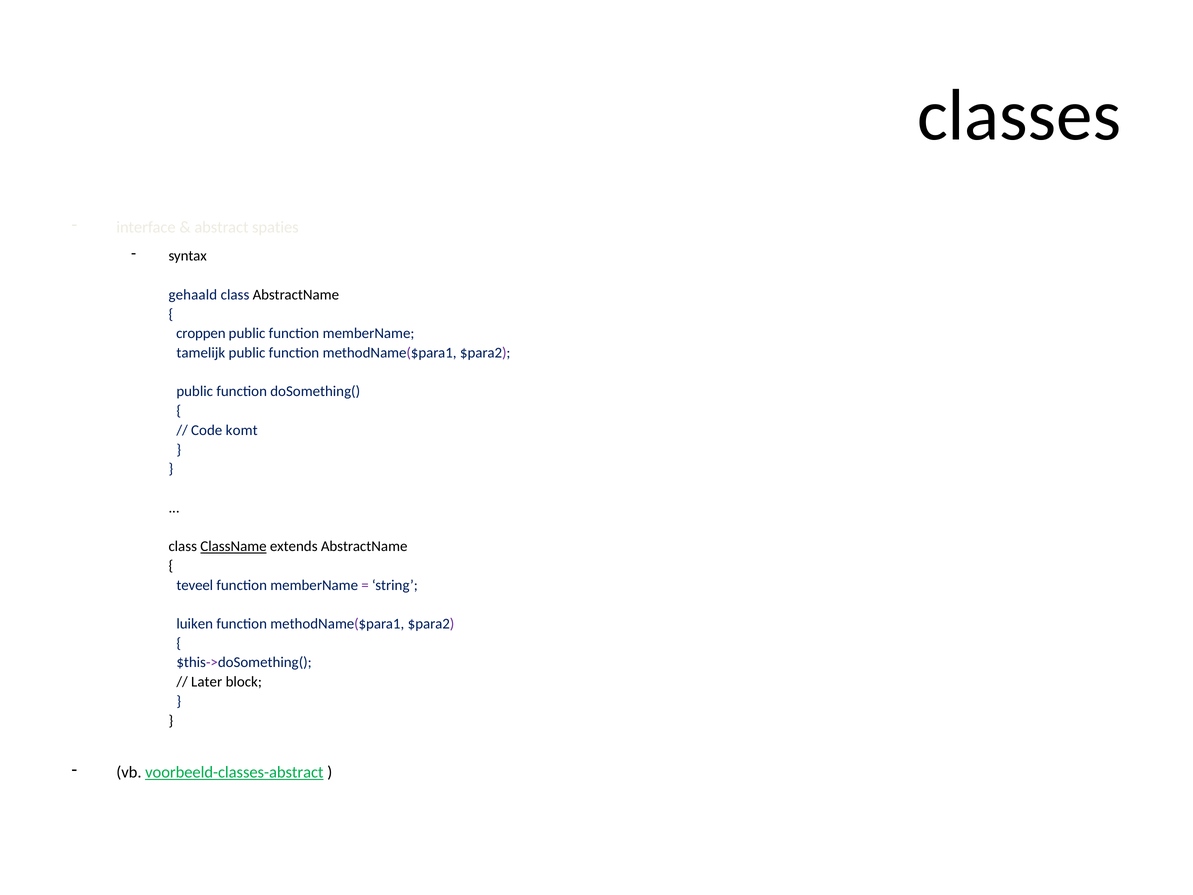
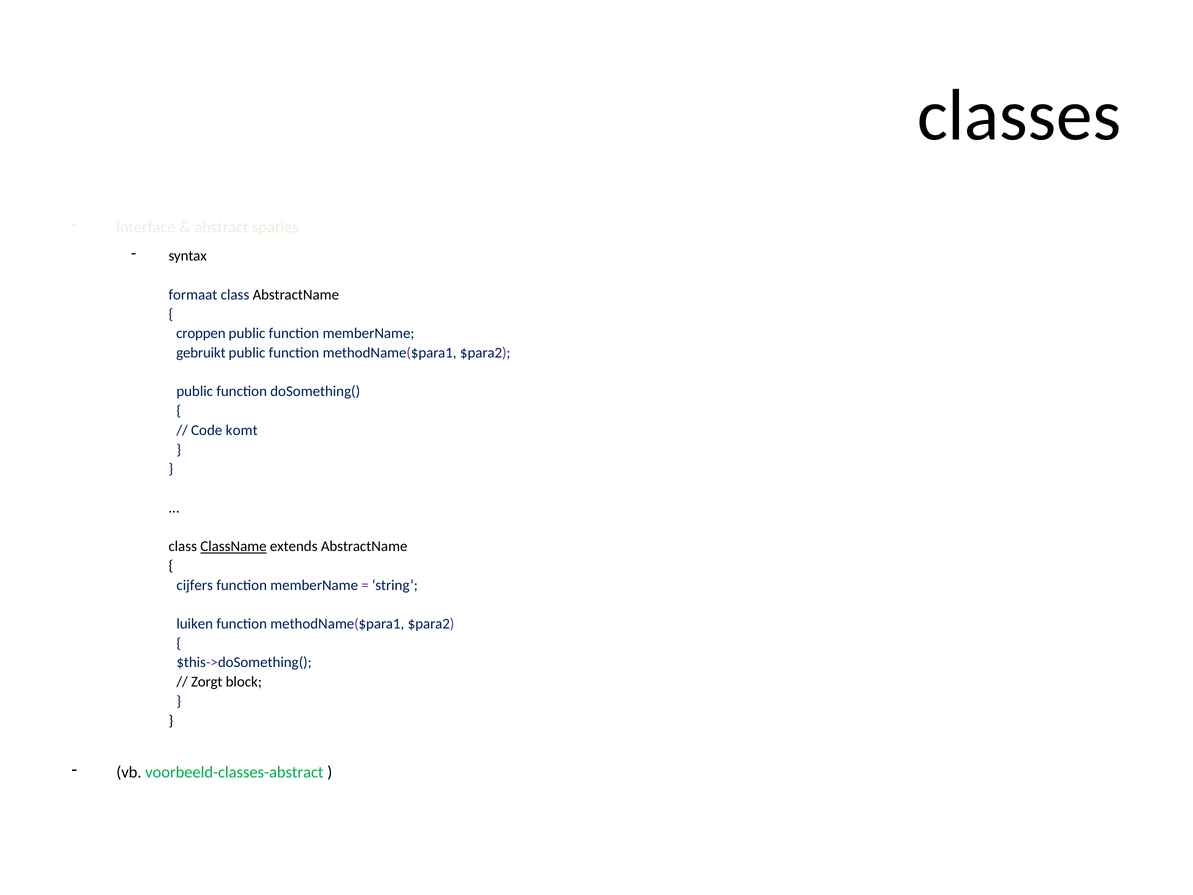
gehaald: gehaald -> formaat
tamelijk: tamelijk -> gebruikt
teveel: teveel -> cijfers
Later: Later -> Zorgt
voorbeeld-classes-abstract underline: present -> none
